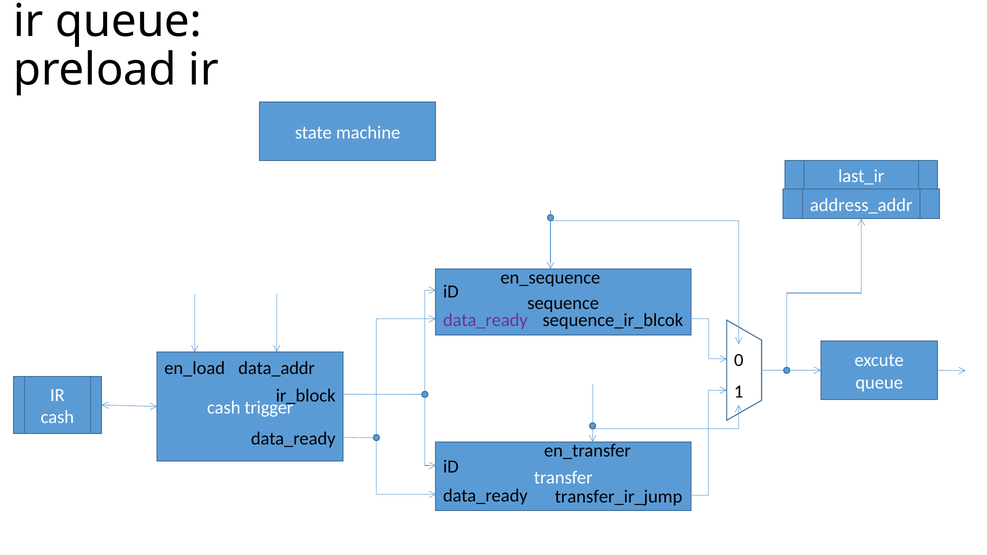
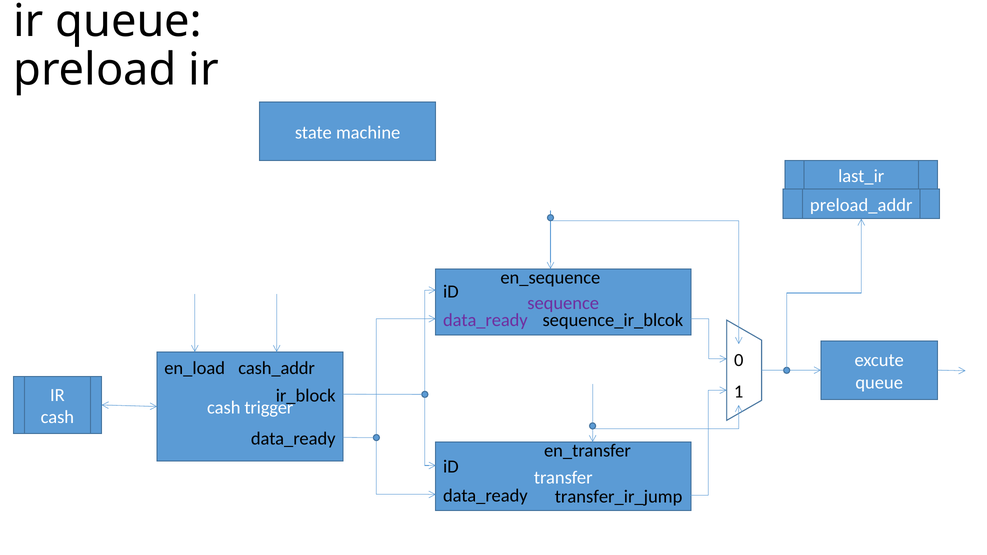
address_addr: address_addr -> preload_addr
sequence colour: black -> purple
data_addr: data_addr -> cash_addr
